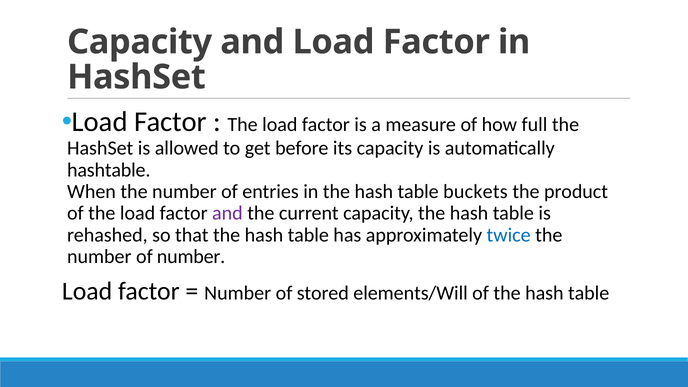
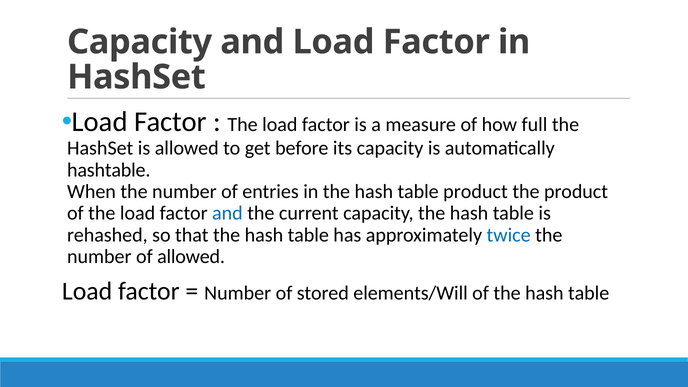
table buckets: buckets -> product
and at (227, 213) colour: purple -> blue
of number: number -> allowed
